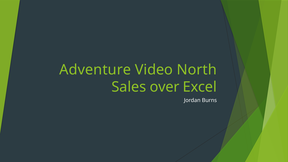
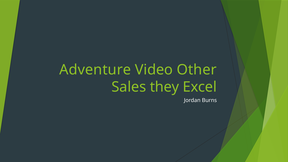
North: North -> Other
over: over -> they
